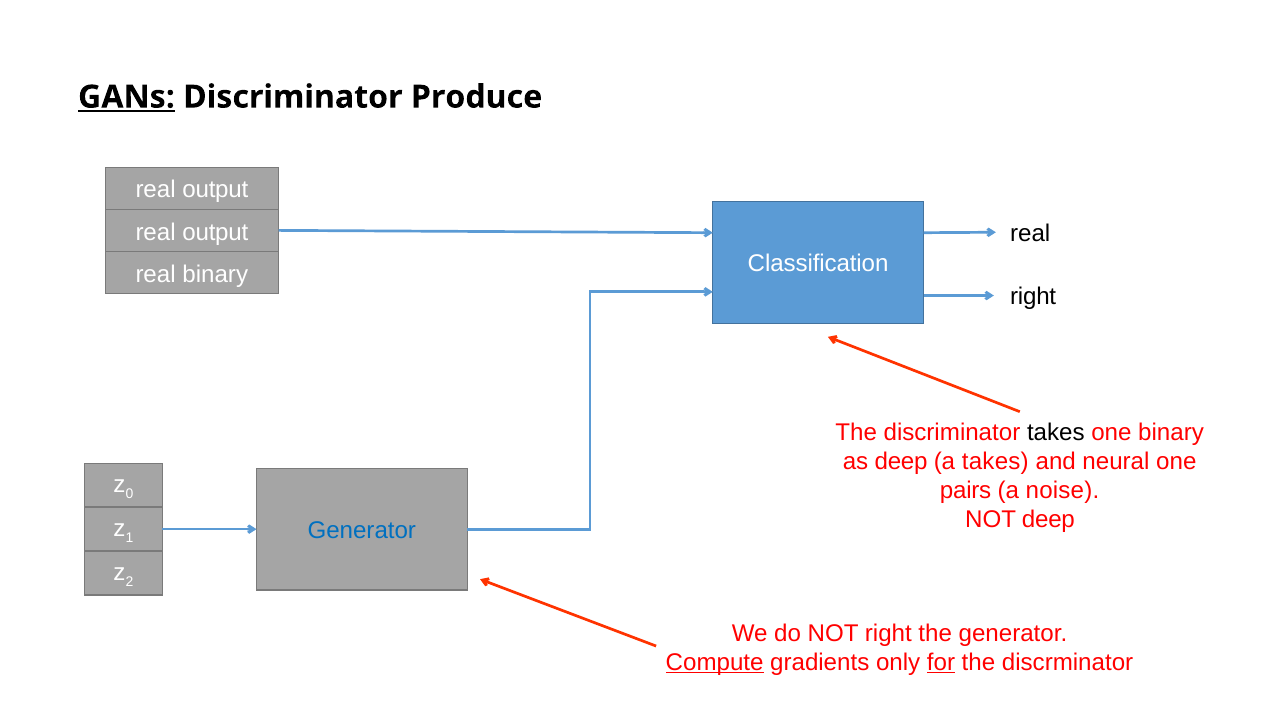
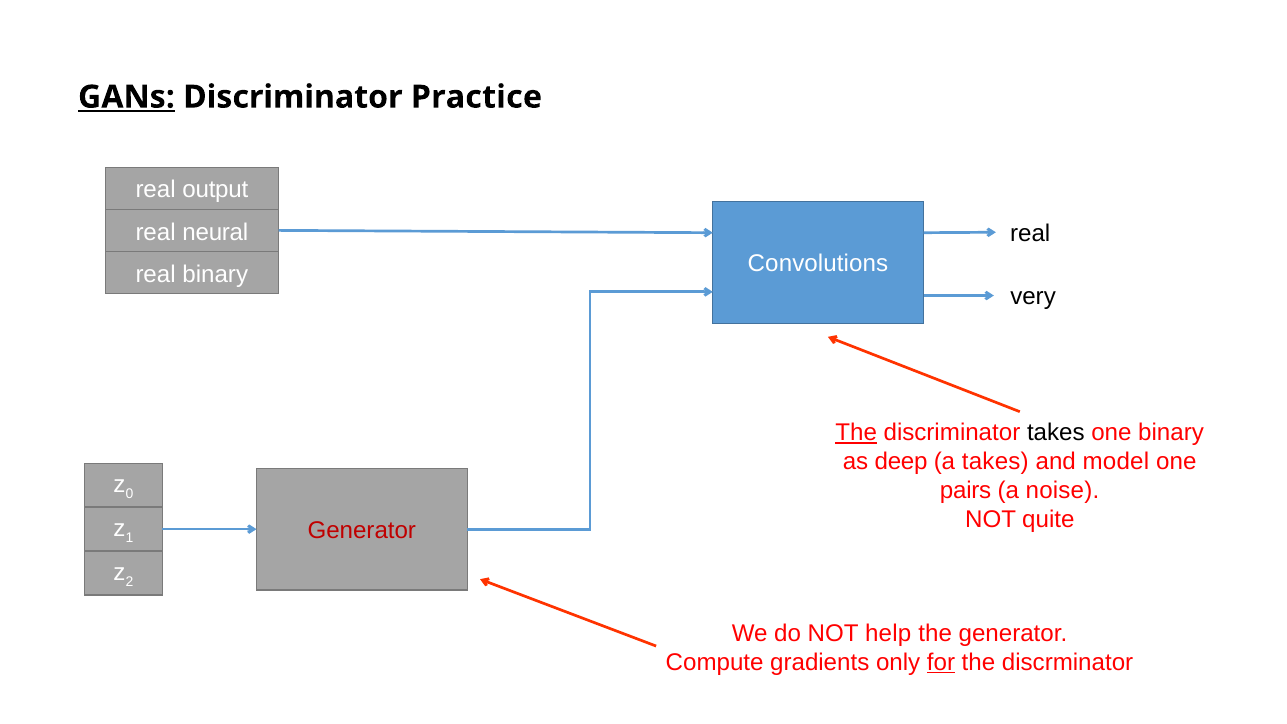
Produce: Produce -> Practice
output at (215, 232): output -> neural
Classification: Classification -> Convolutions
right at (1033, 297): right -> very
The at (856, 433) underline: none -> present
neural: neural -> model
NOT deep: deep -> quite
Generator at (362, 531) colour: blue -> red
NOT right: right -> help
Compute underline: present -> none
